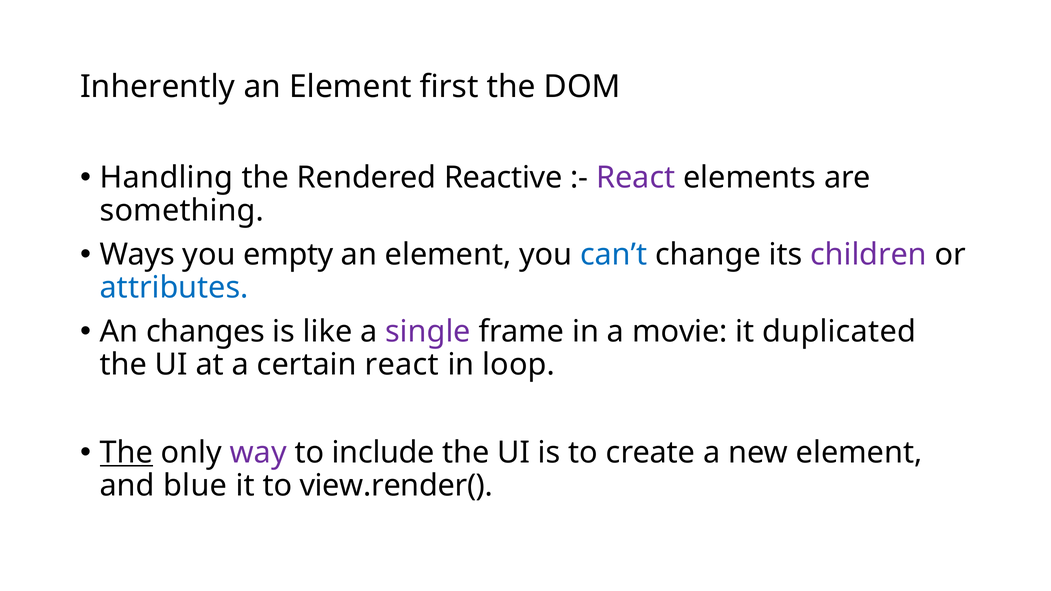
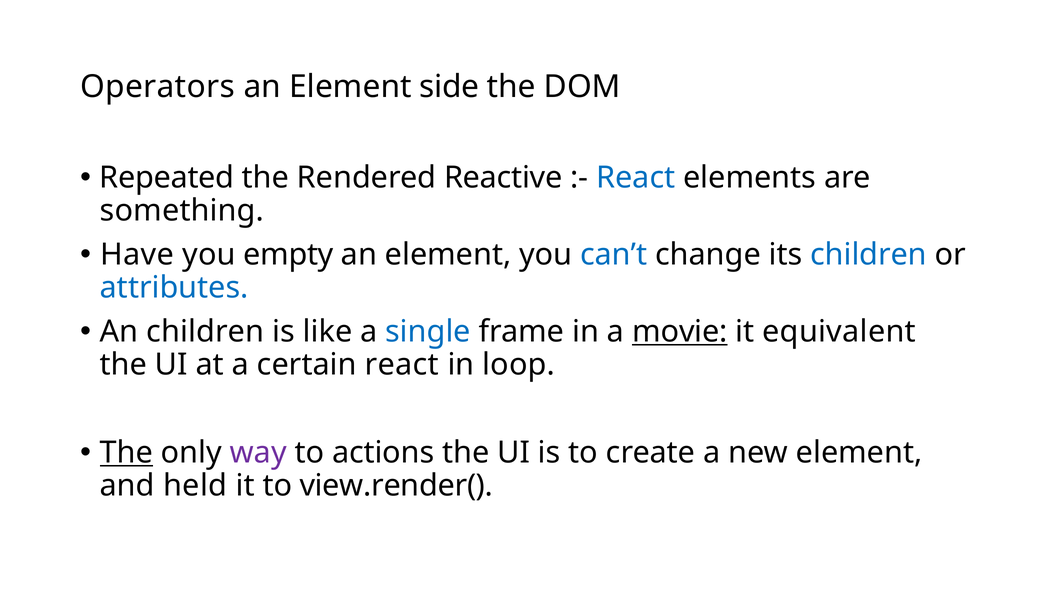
Inherently: Inherently -> Operators
first: first -> side
Handling: Handling -> Repeated
React at (636, 178) colour: purple -> blue
Ways: Ways -> Have
children at (869, 255) colour: purple -> blue
An changes: changes -> children
single colour: purple -> blue
movie underline: none -> present
duplicated: duplicated -> equivalent
include: include -> actions
blue: blue -> held
